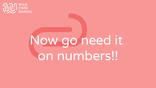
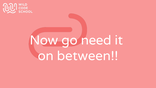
numbers: numbers -> between
